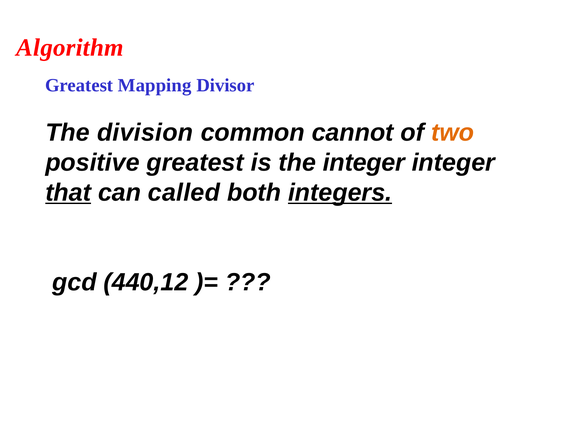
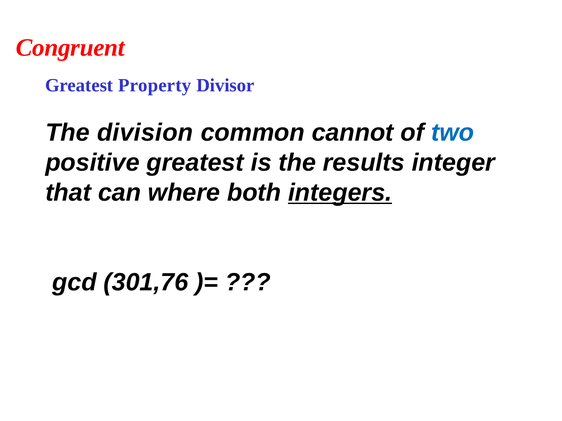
Algorithm: Algorithm -> Congruent
Mapping: Mapping -> Property
two colour: orange -> blue
the integer: integer -> results
that underline: present -> none
called: called -> where
440,12: 440,12 -> 301,76
